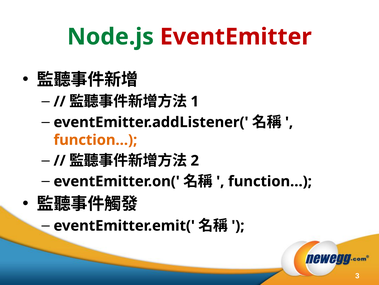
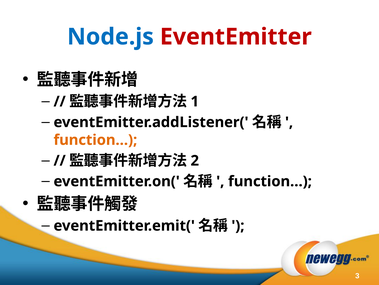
Node.js colour: green -> blue
